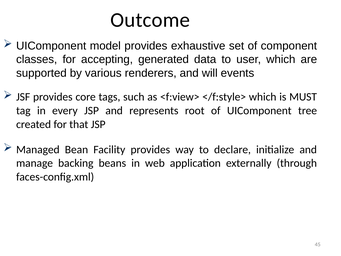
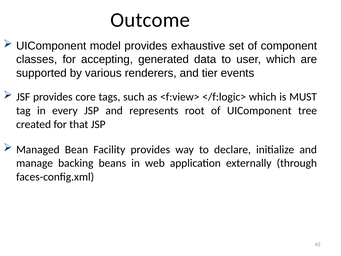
will: will -> tier
</f:style>: </f:style> -> </f:logic>
